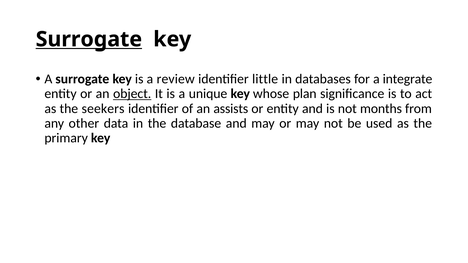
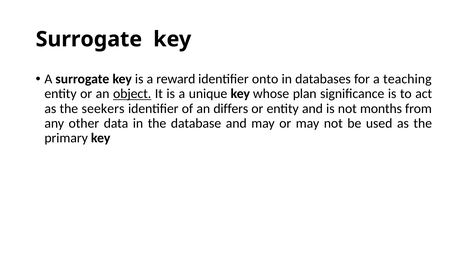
Surrogate at (89, 39) underline: present -> none
review: review -> reward
little: little -> onto
integrate: integrate -> teaching
assists: assists -> differs
